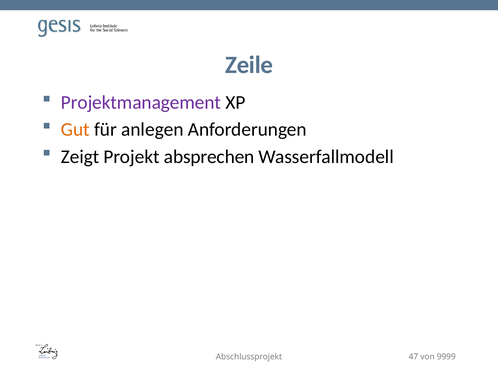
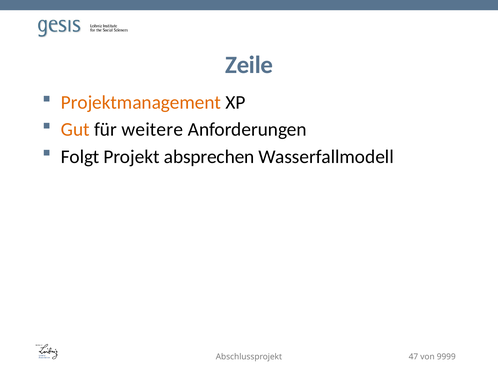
Projektmanagement colour: purple -> orange
anlegen: anlegen -> weitere
Zeigt: Zeigt -> Folgt
